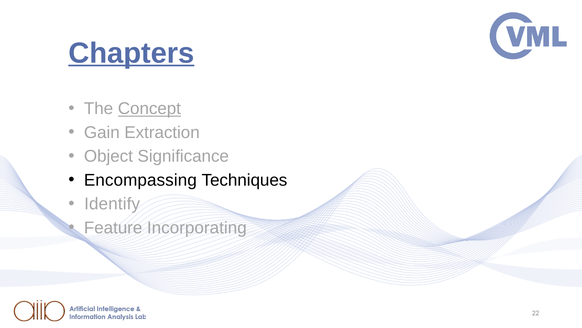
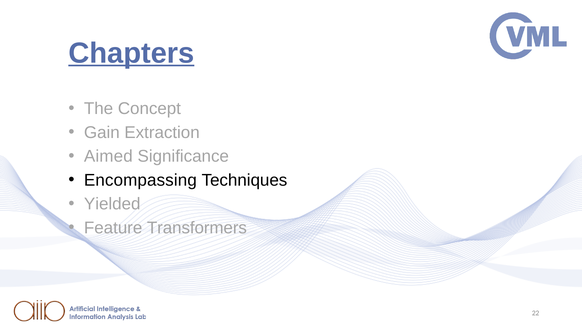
Concept underline: present -> none
Object: Object -> Aimed
Identify: Identify -> Yielded
Incorporating: Incorporating -> Transformers
